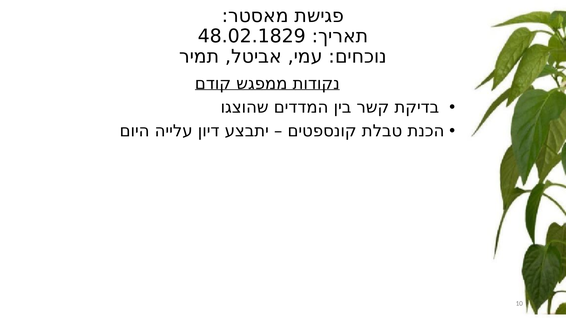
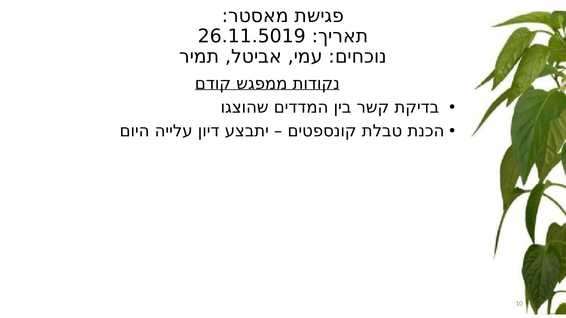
48.02.1829: 48.02.1829 -> 26.11.5019
